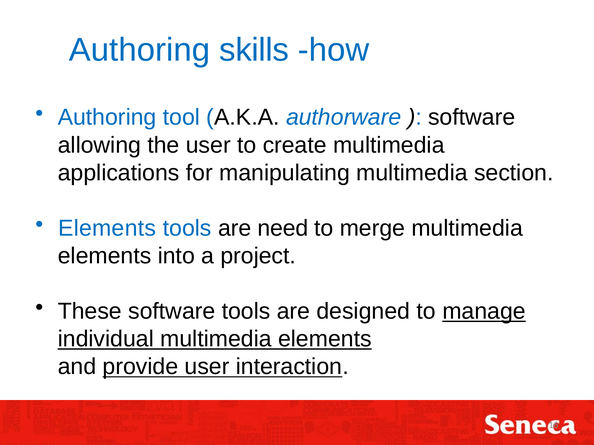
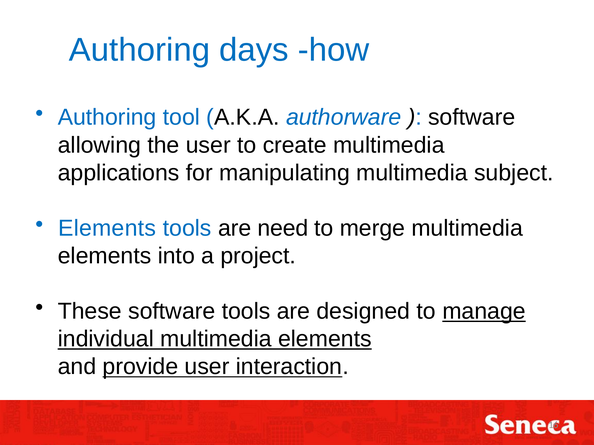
skills: skills -> days
section: section -> subject
